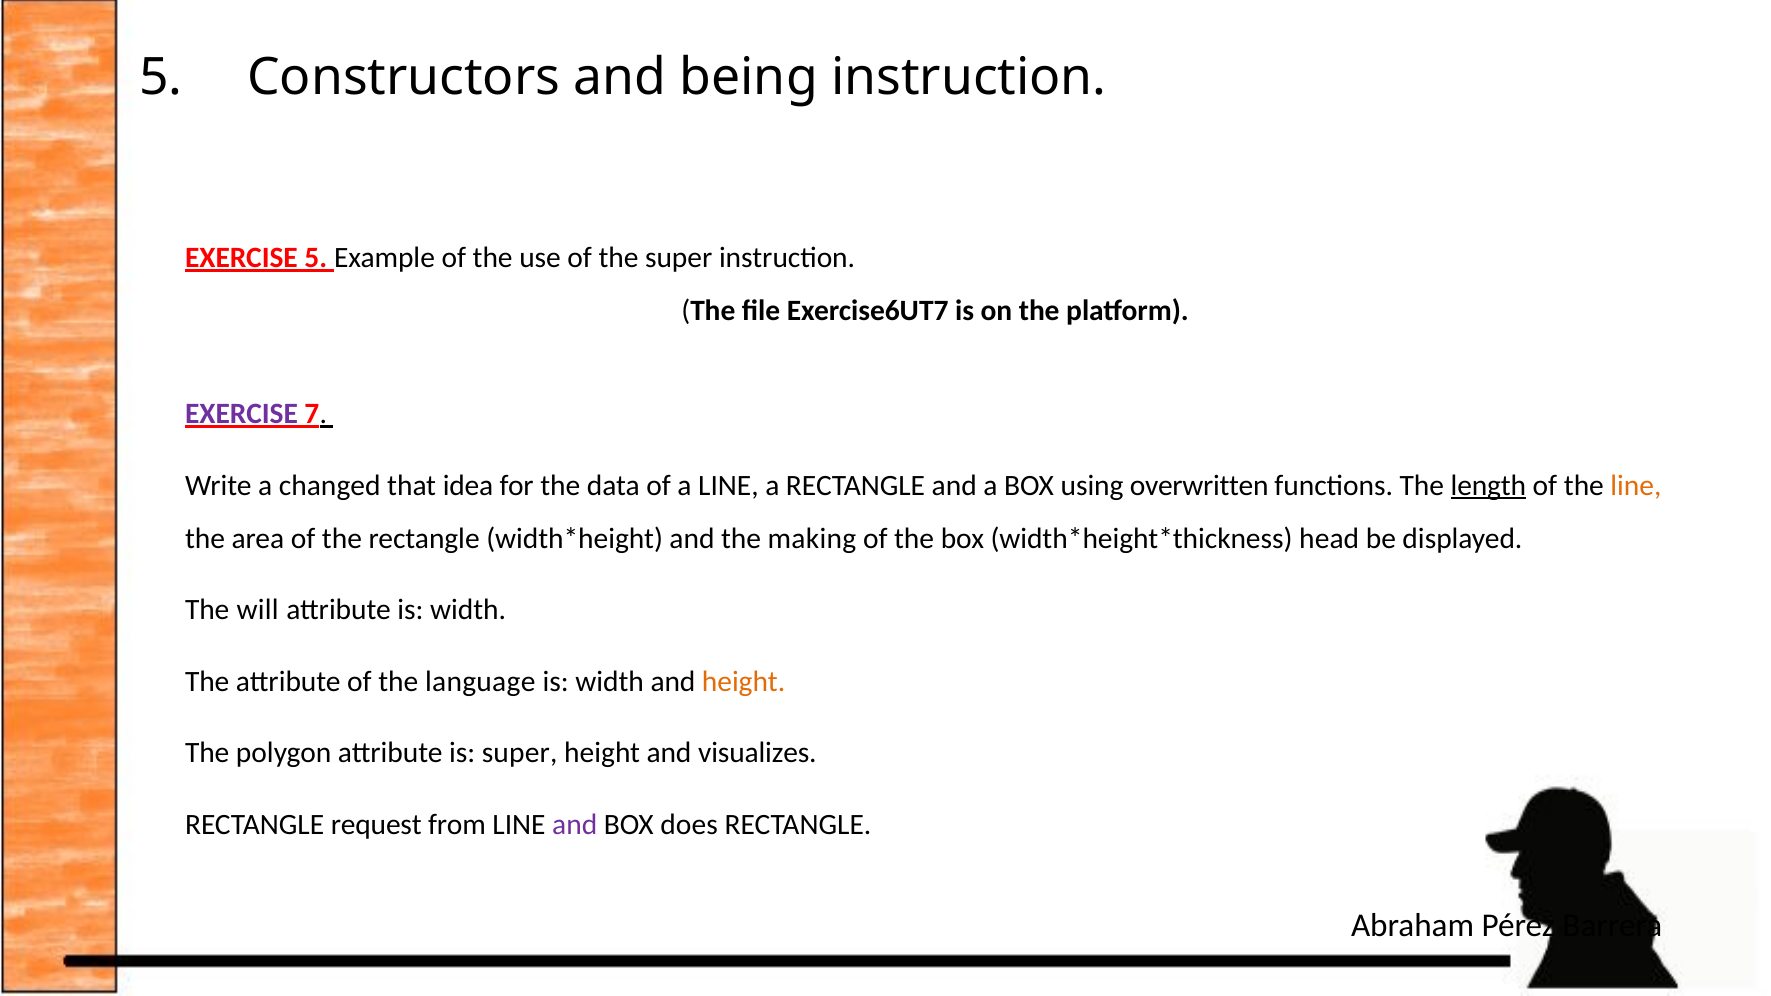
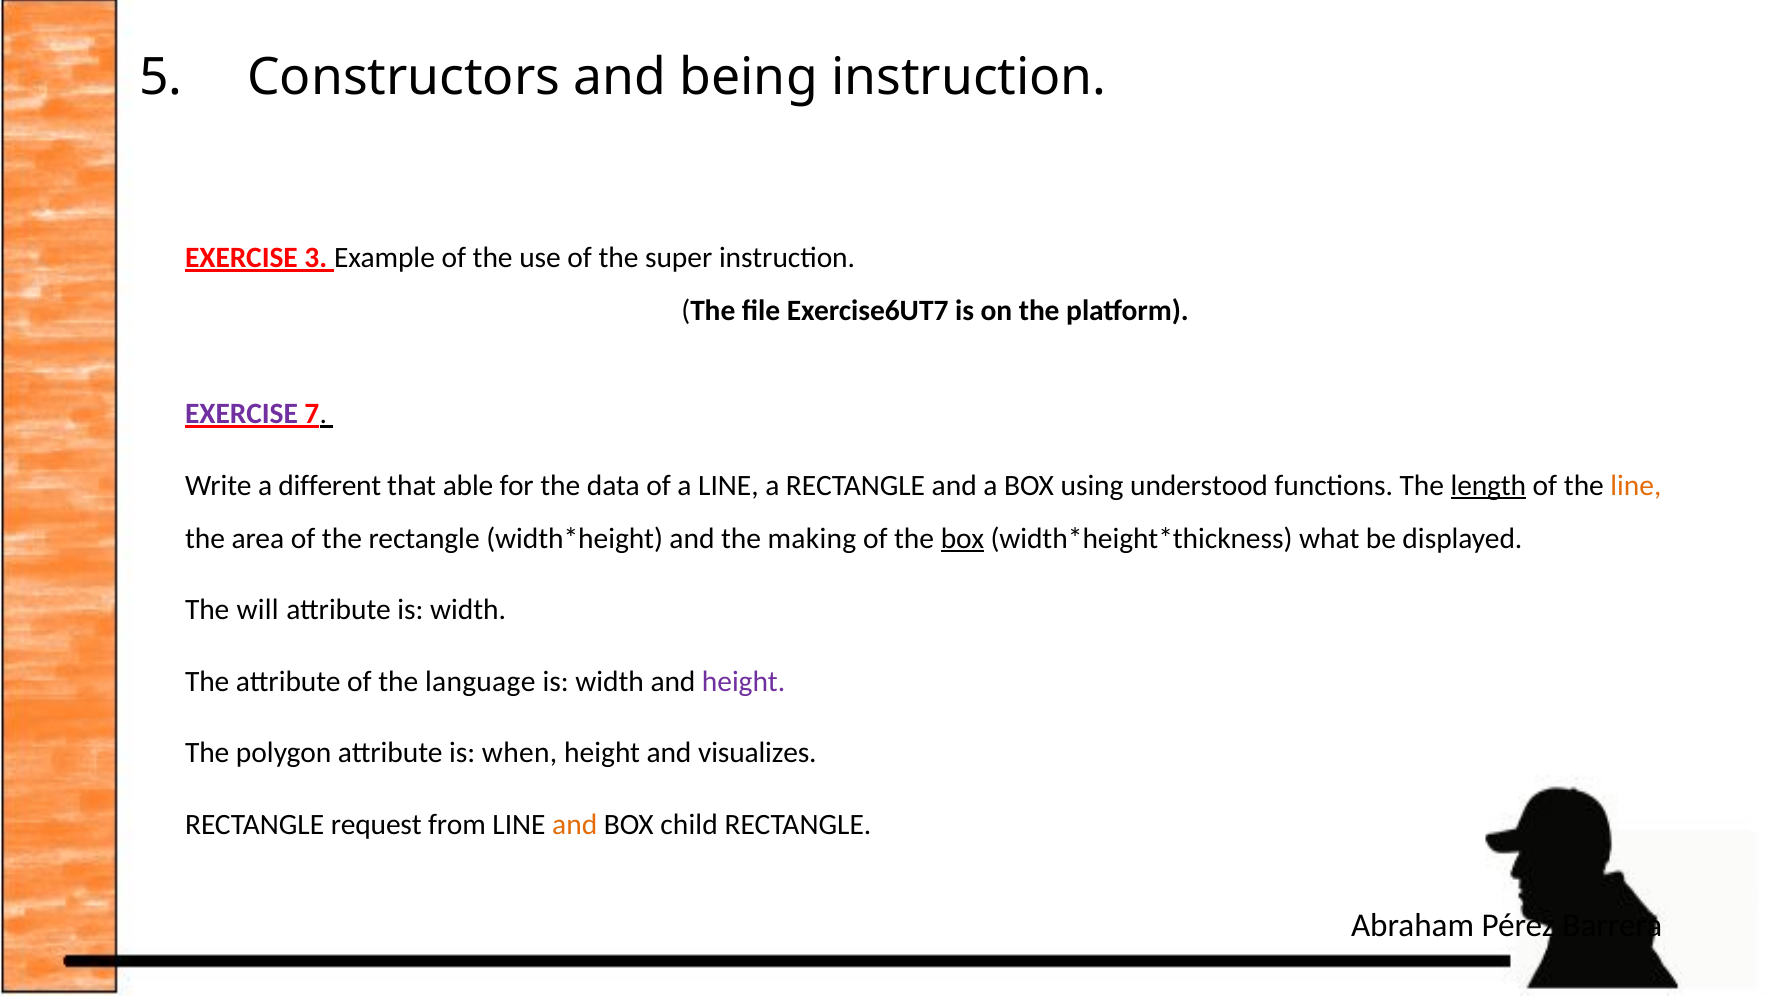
EXERCISE 5: 5 -> 3
changed: changed -> different
idea: idea -> able
overwritten: overwritten -> understood
box at (963, 539) underline: none -> present
head: head -> what
height at (744, 682) colour: orange -> purple
is super: super -> when
and at (575, 825) colour: purple -> orange
does: does -> child
